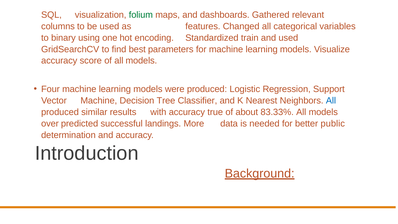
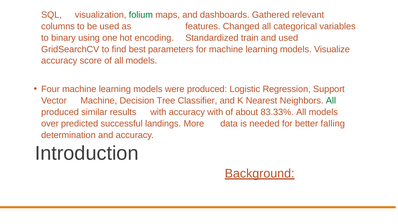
All at (331, 101) colour: blue -> green
accuracy true: true -> with
public: public -> falling
